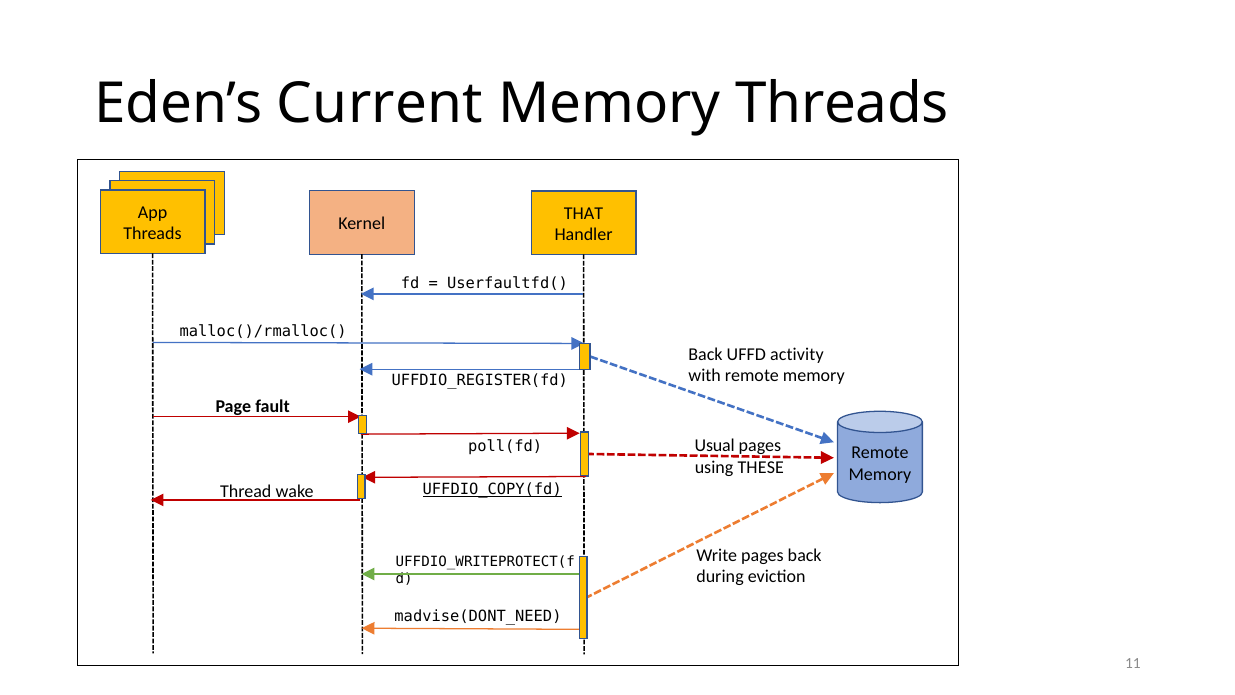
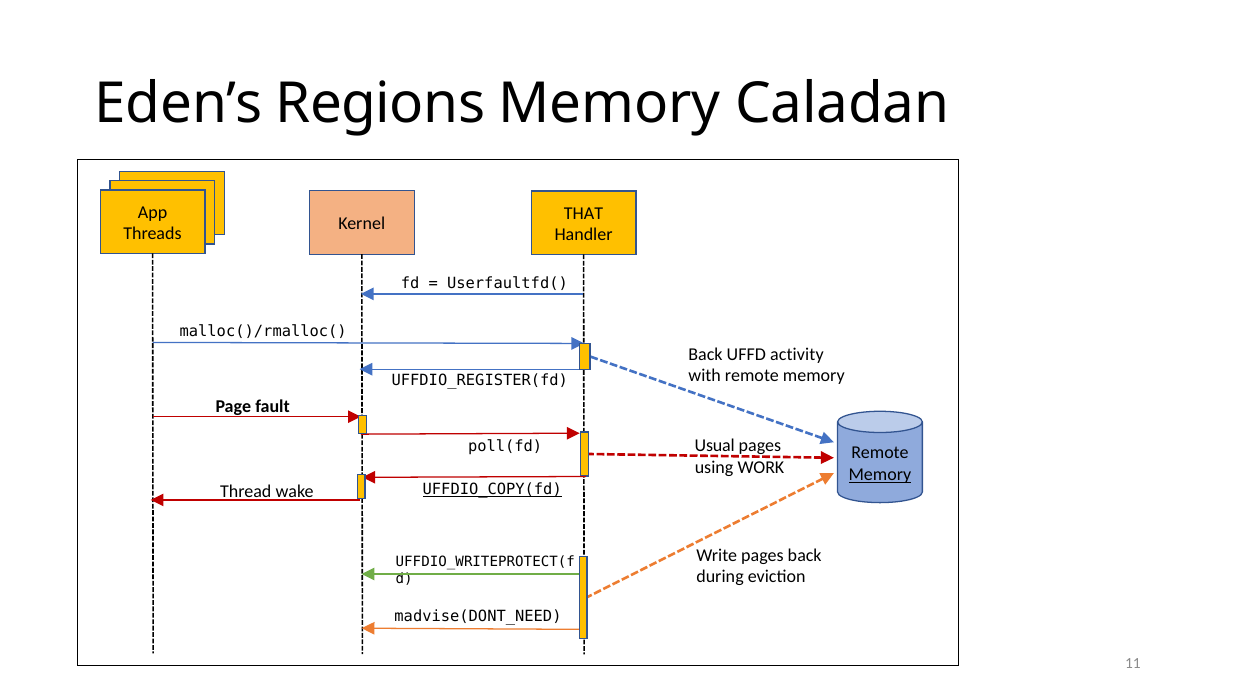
Current: Current -> Regions
Memory Threads: Threads -> Caladan
THESE: THESE -> WORK
Memory at (880, 474) underline: none -> present
